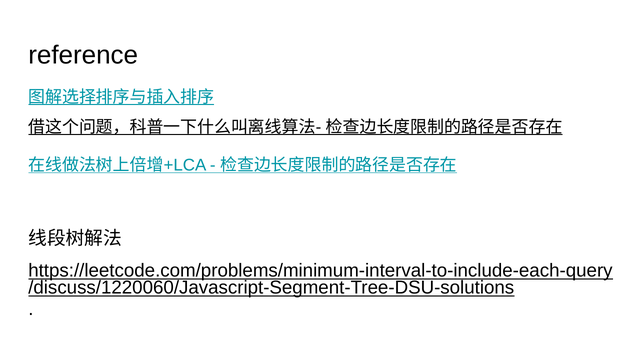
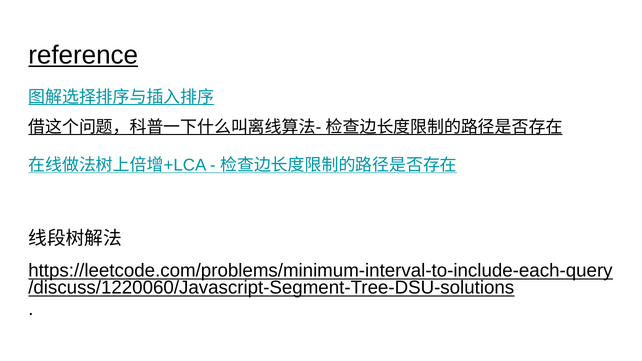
reference underline: none -> present
